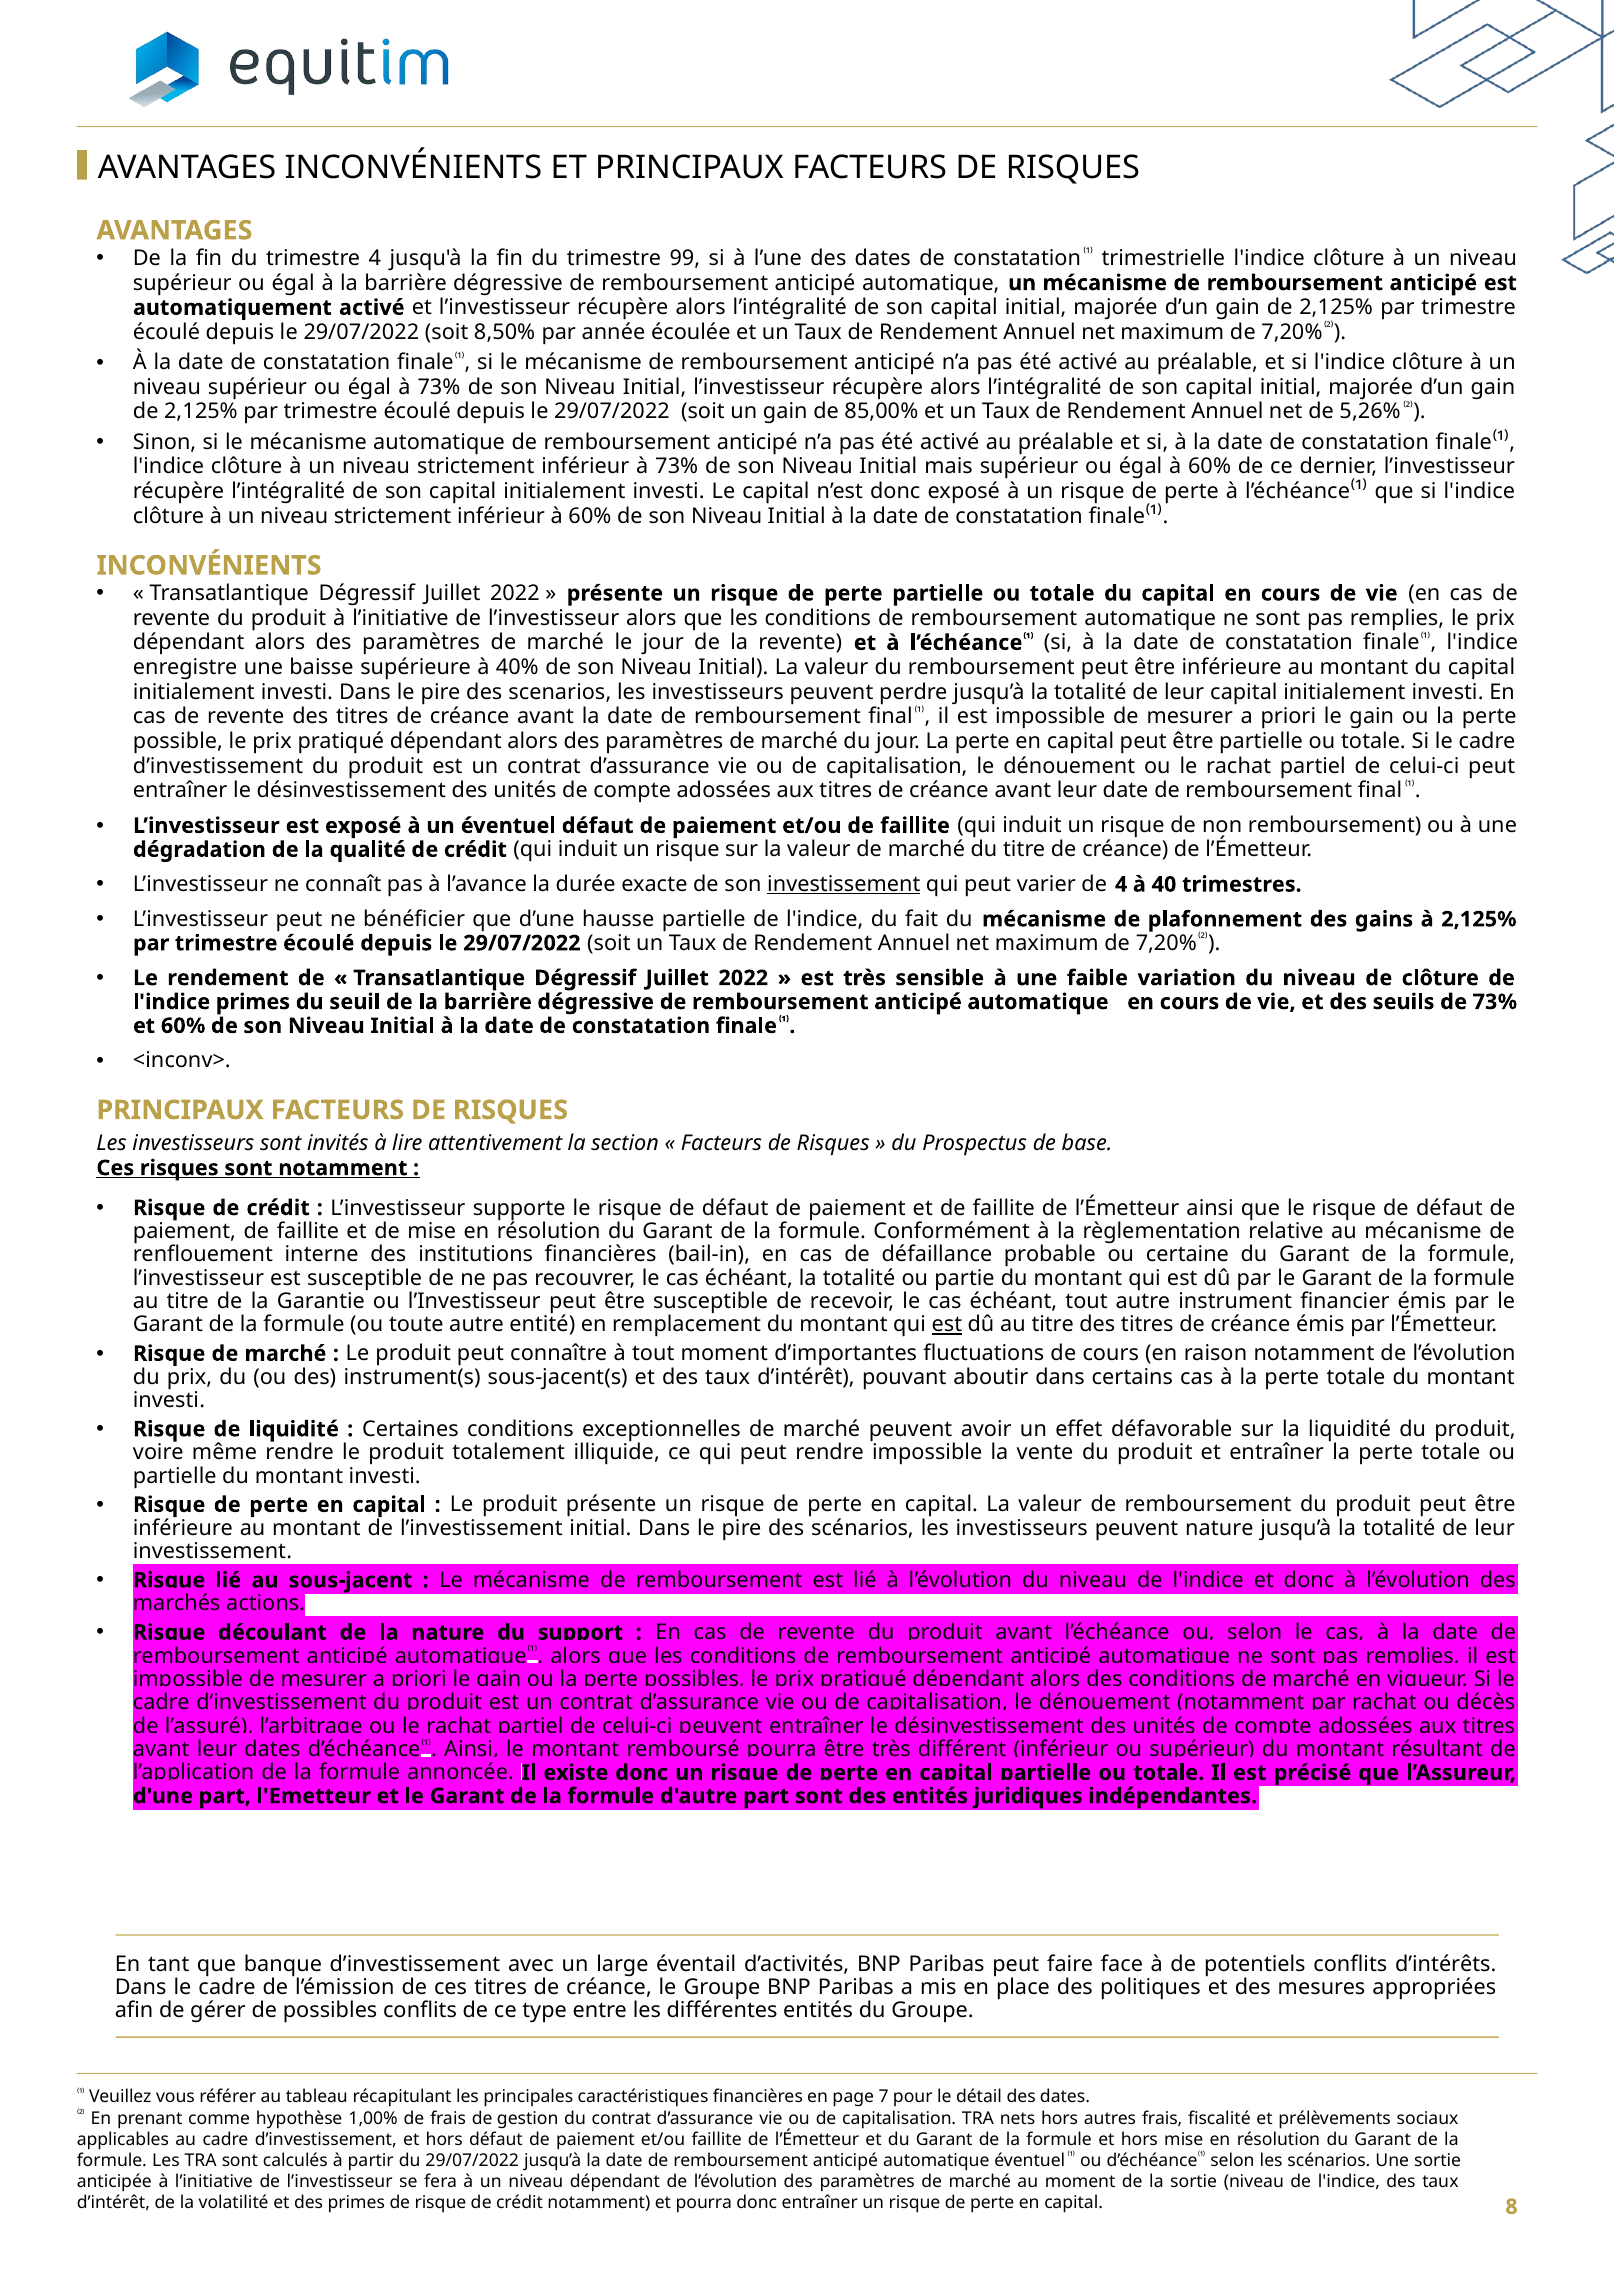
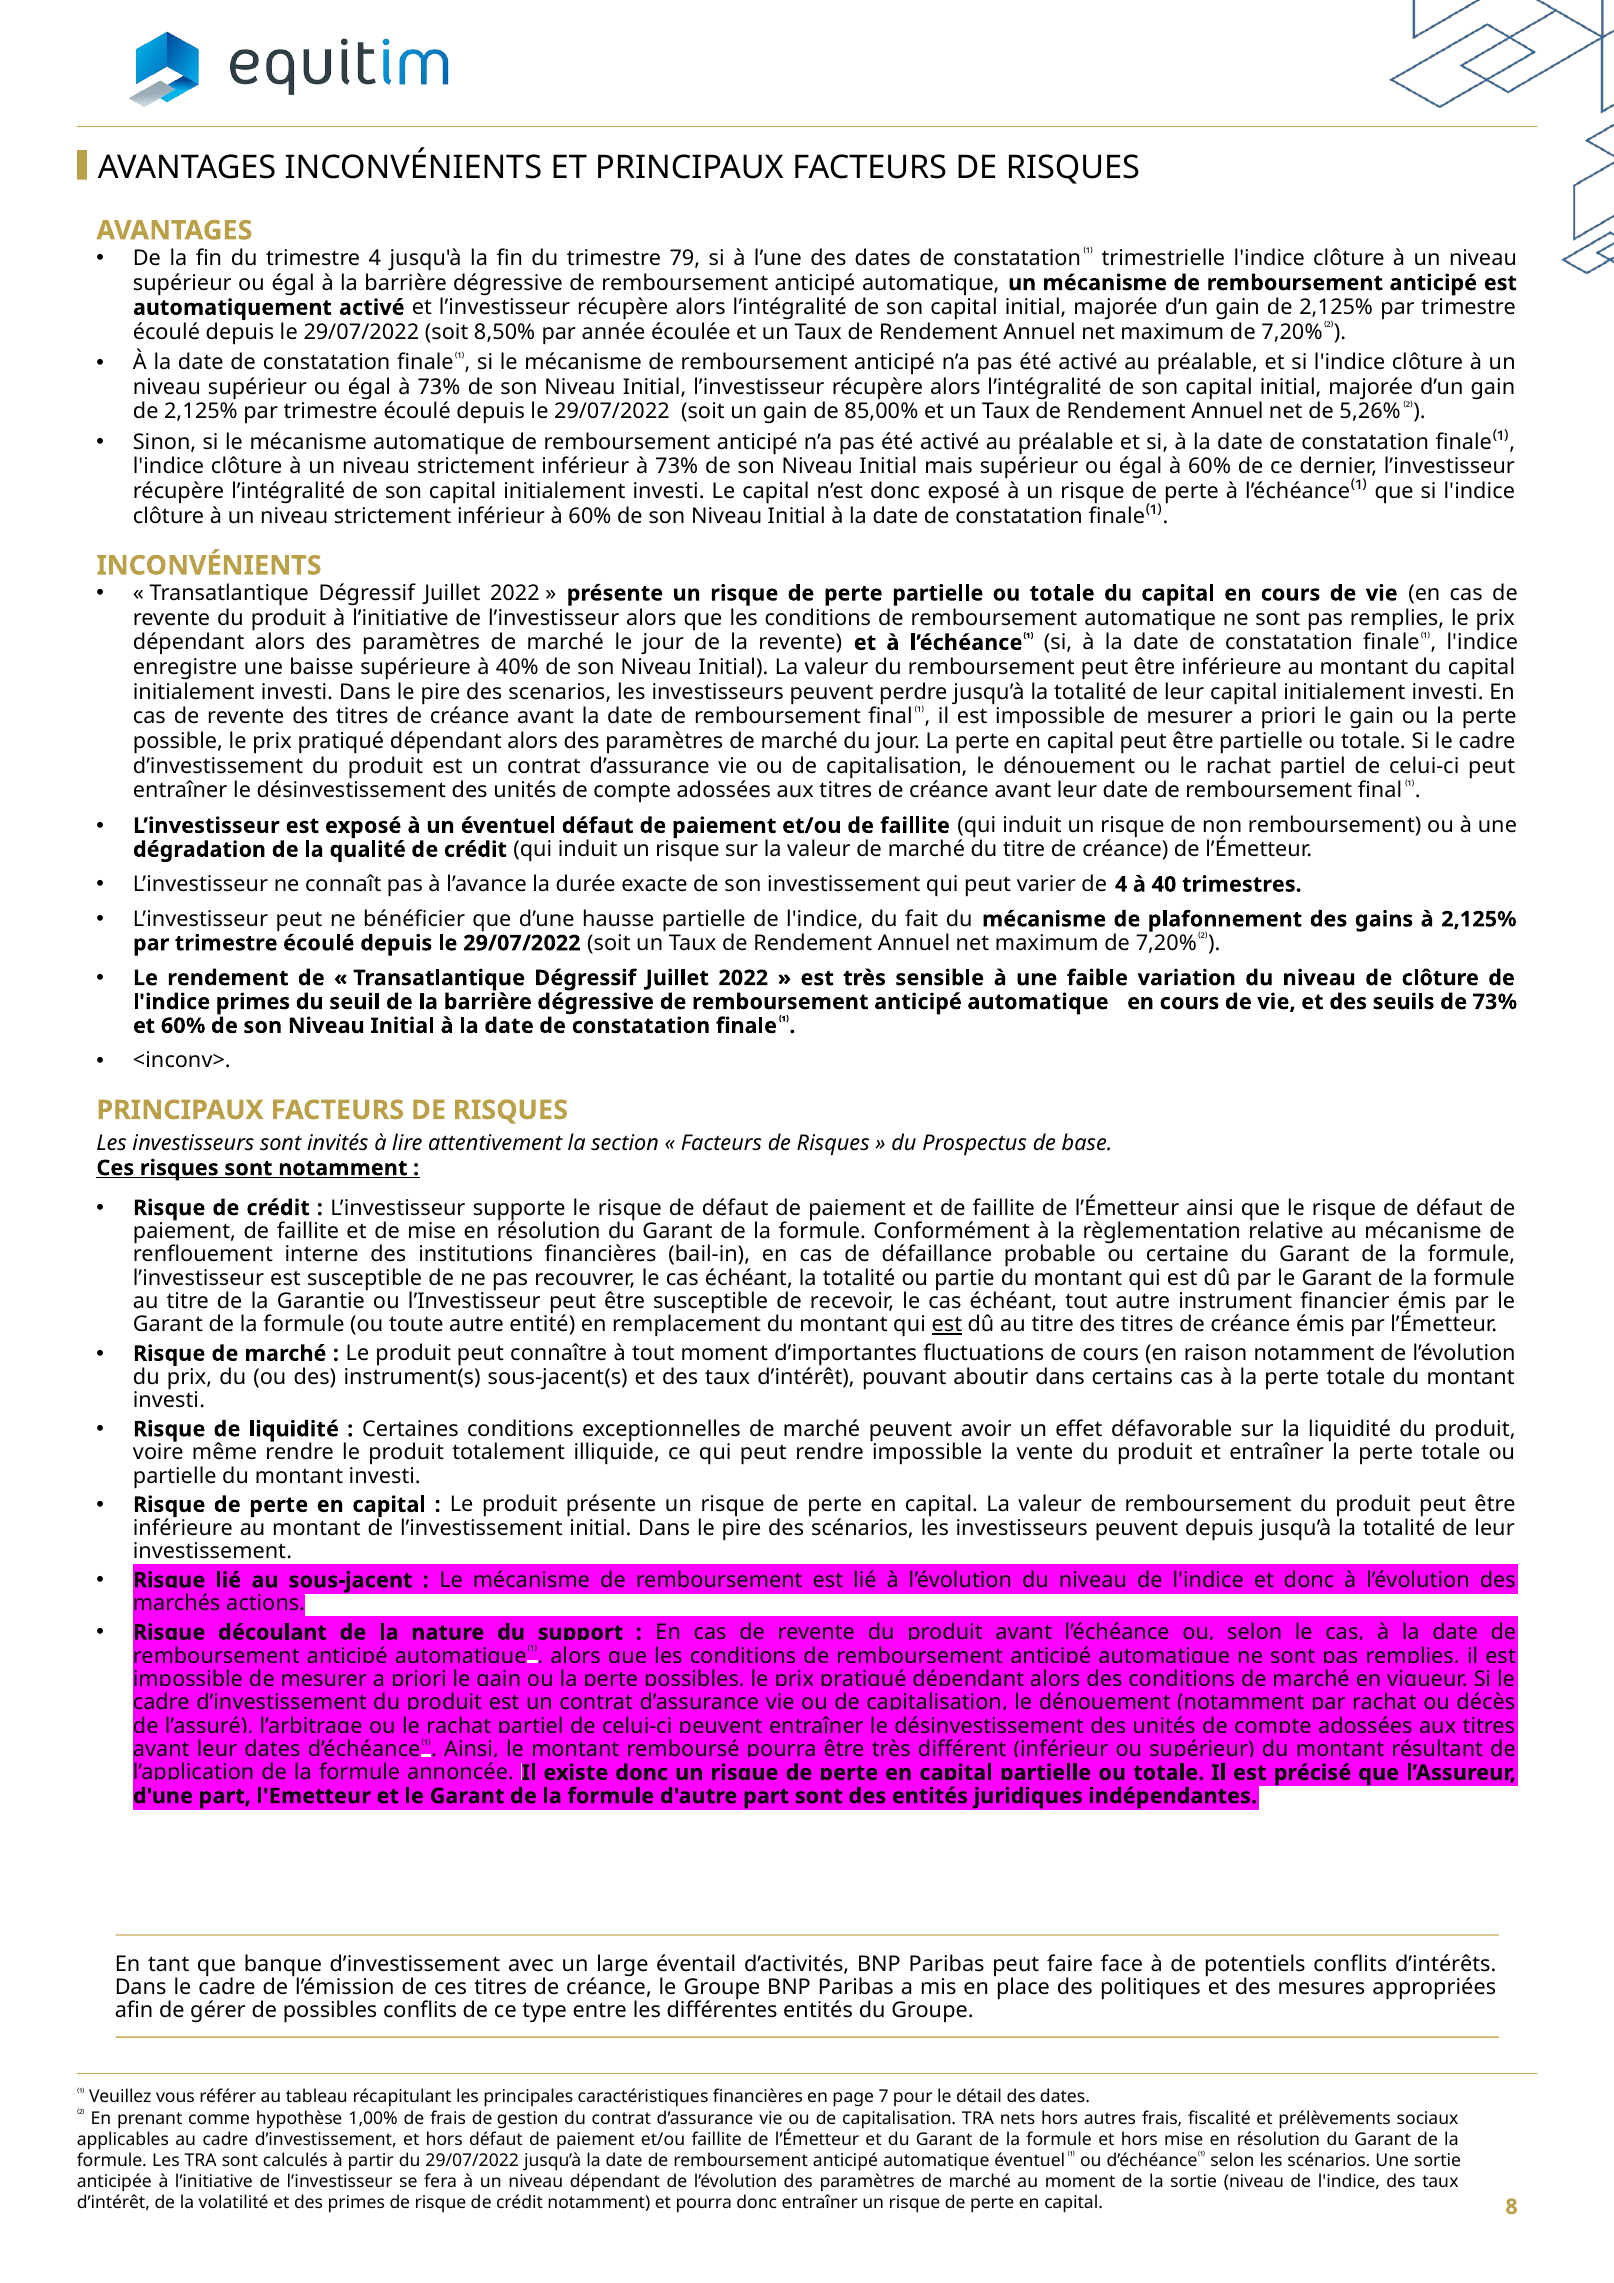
99: 99 -> 79
investissement at (844, 884) underline: present -> none
peuvent nature: nature -> depuis
